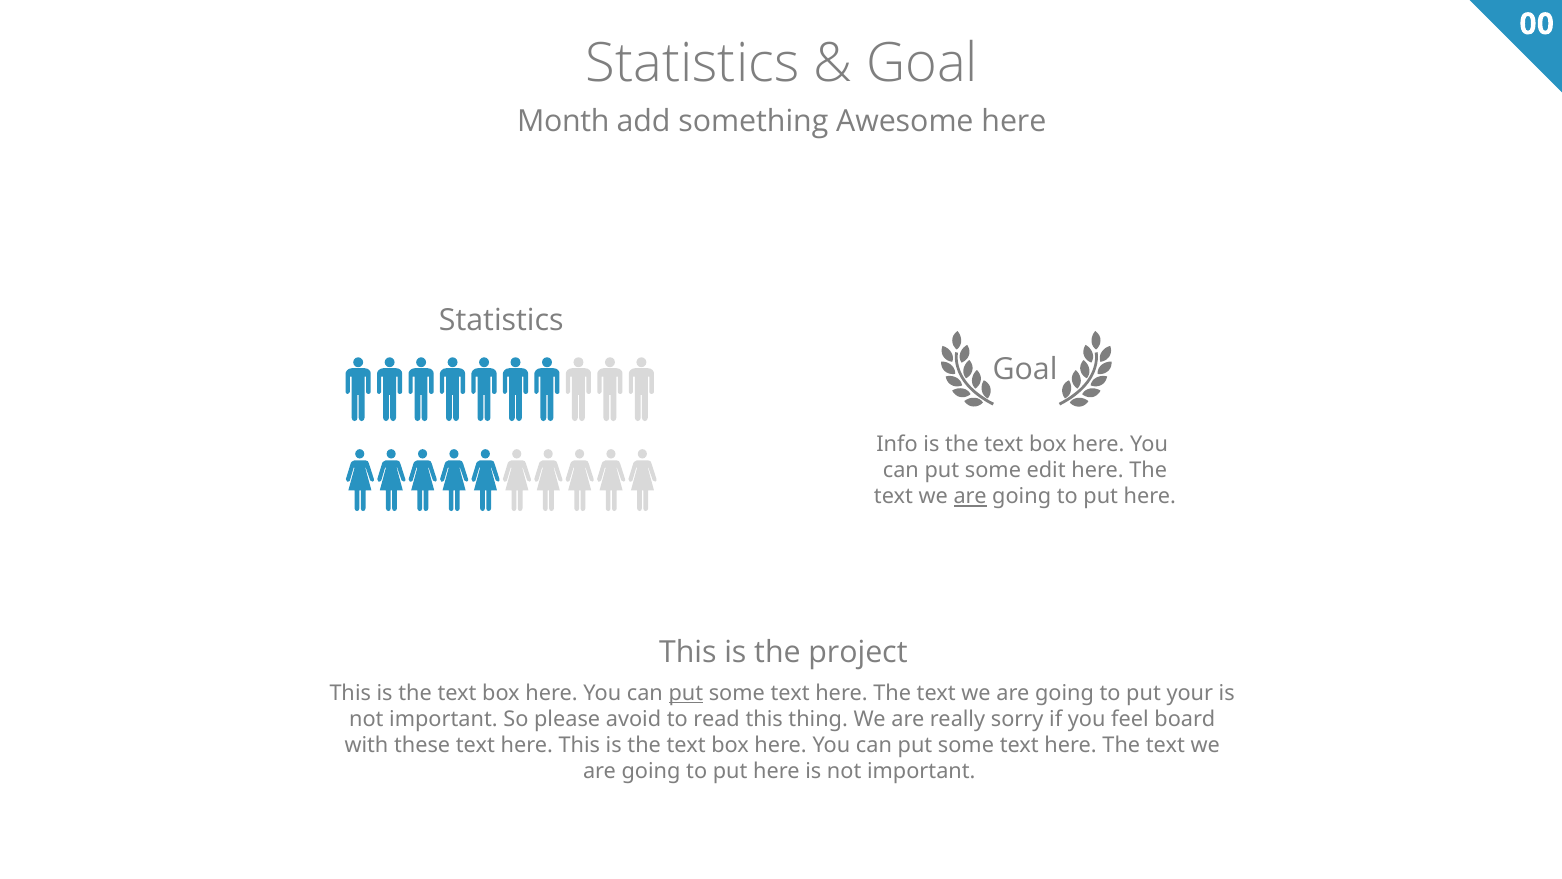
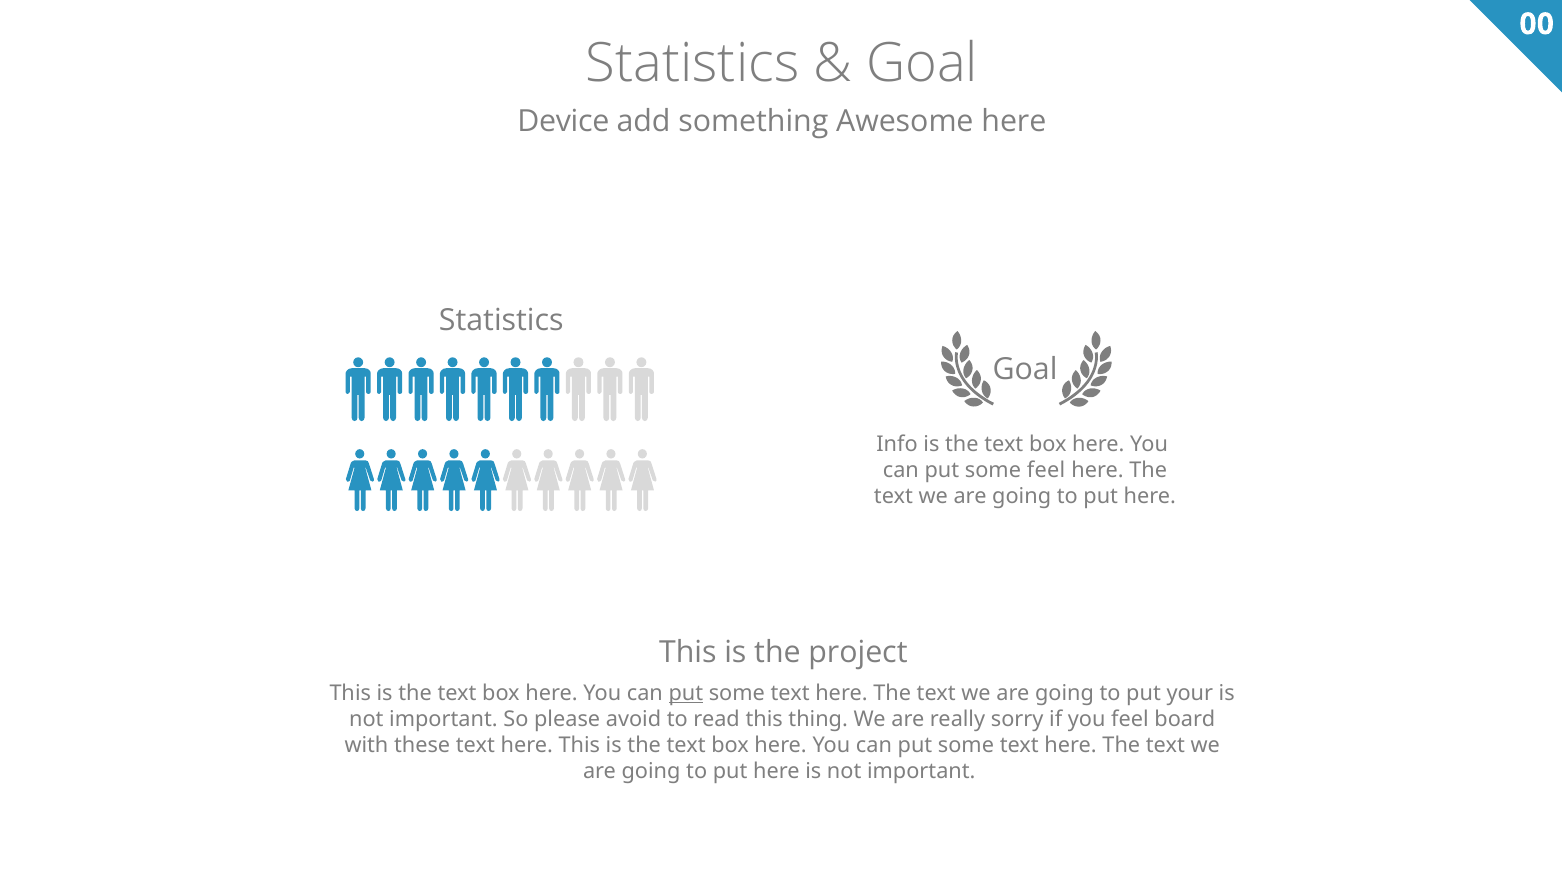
Month: Month -> Device
some edit: edit -> feel
are at (970, 496) underline: present -> none
